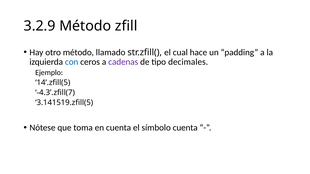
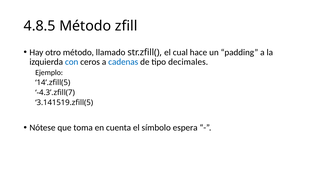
3.2.9: 3.2.9 -> 4.8.5
cadenas colour: purple -> blue
símbolo cuenta: cuenta -> espera
